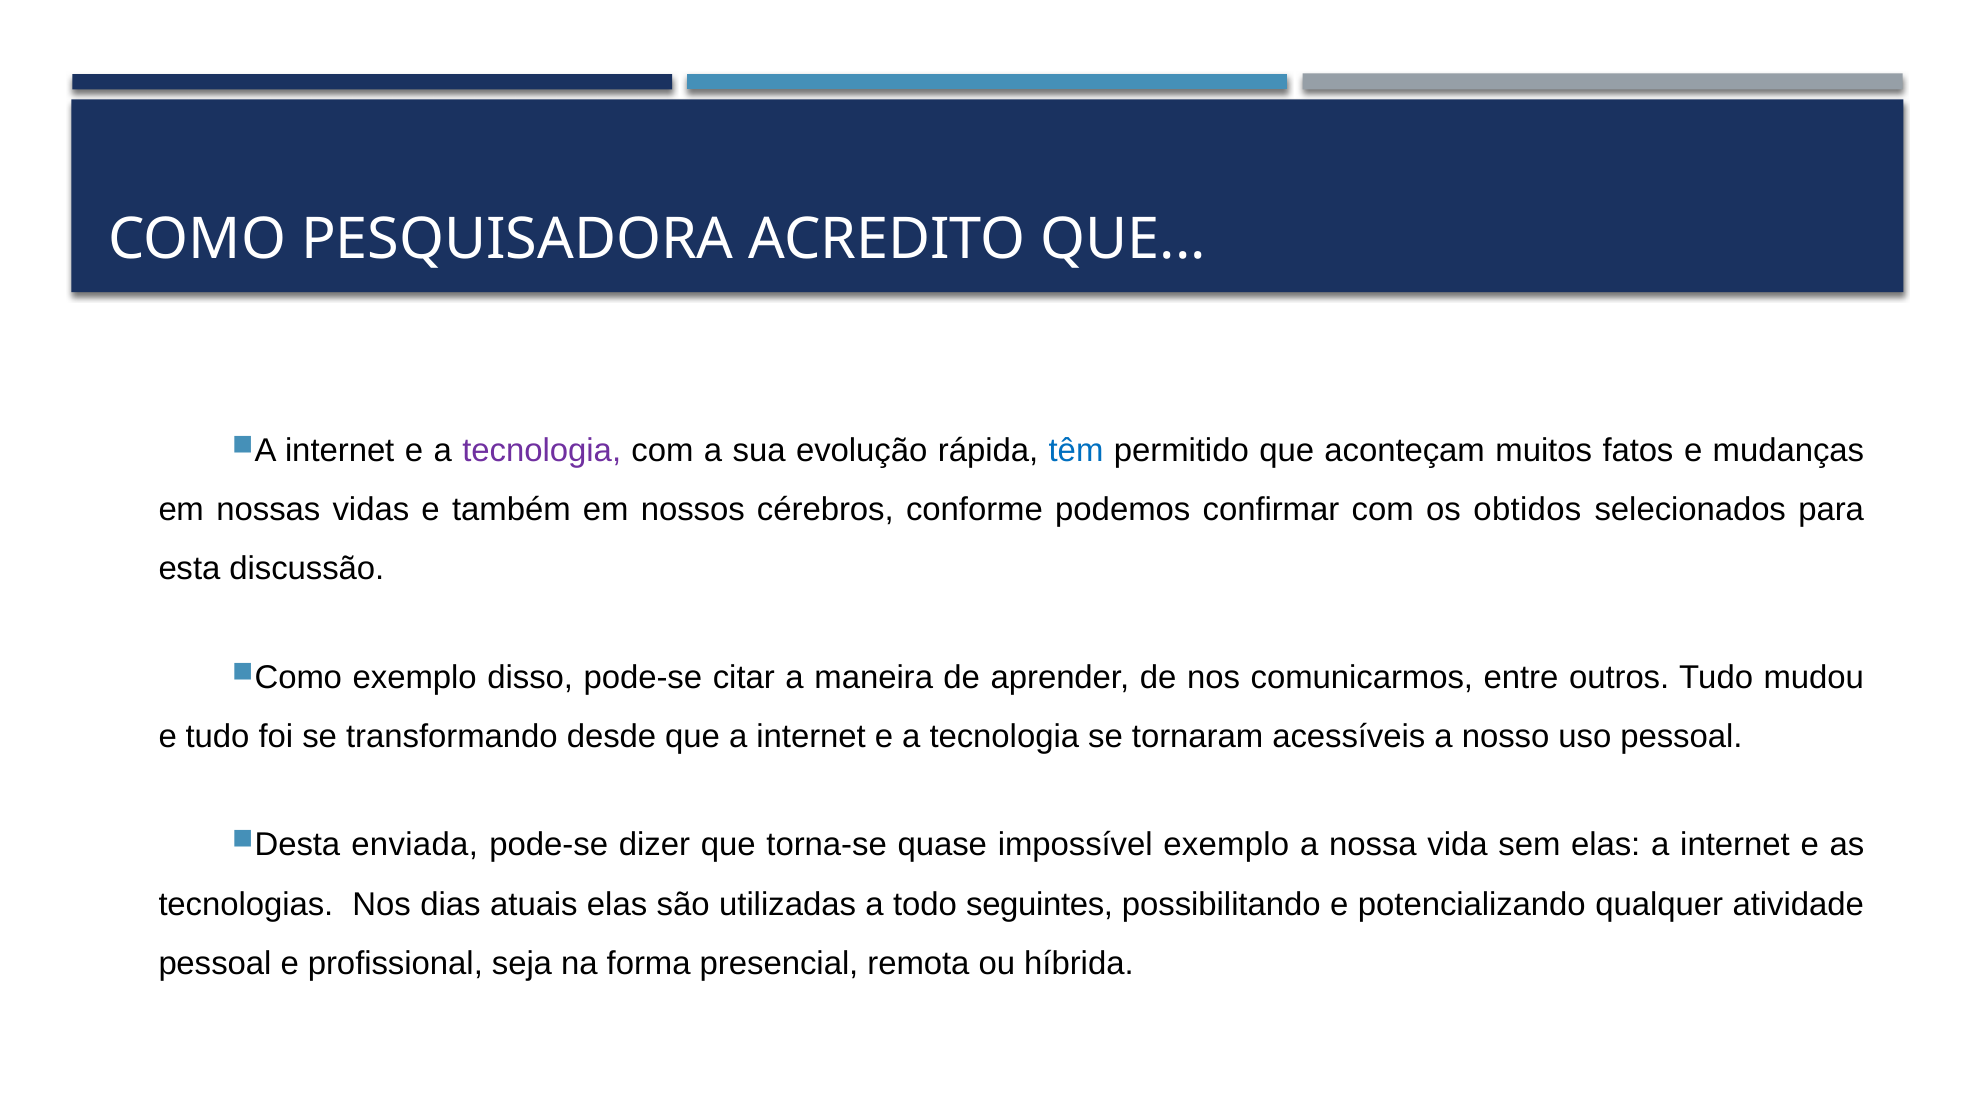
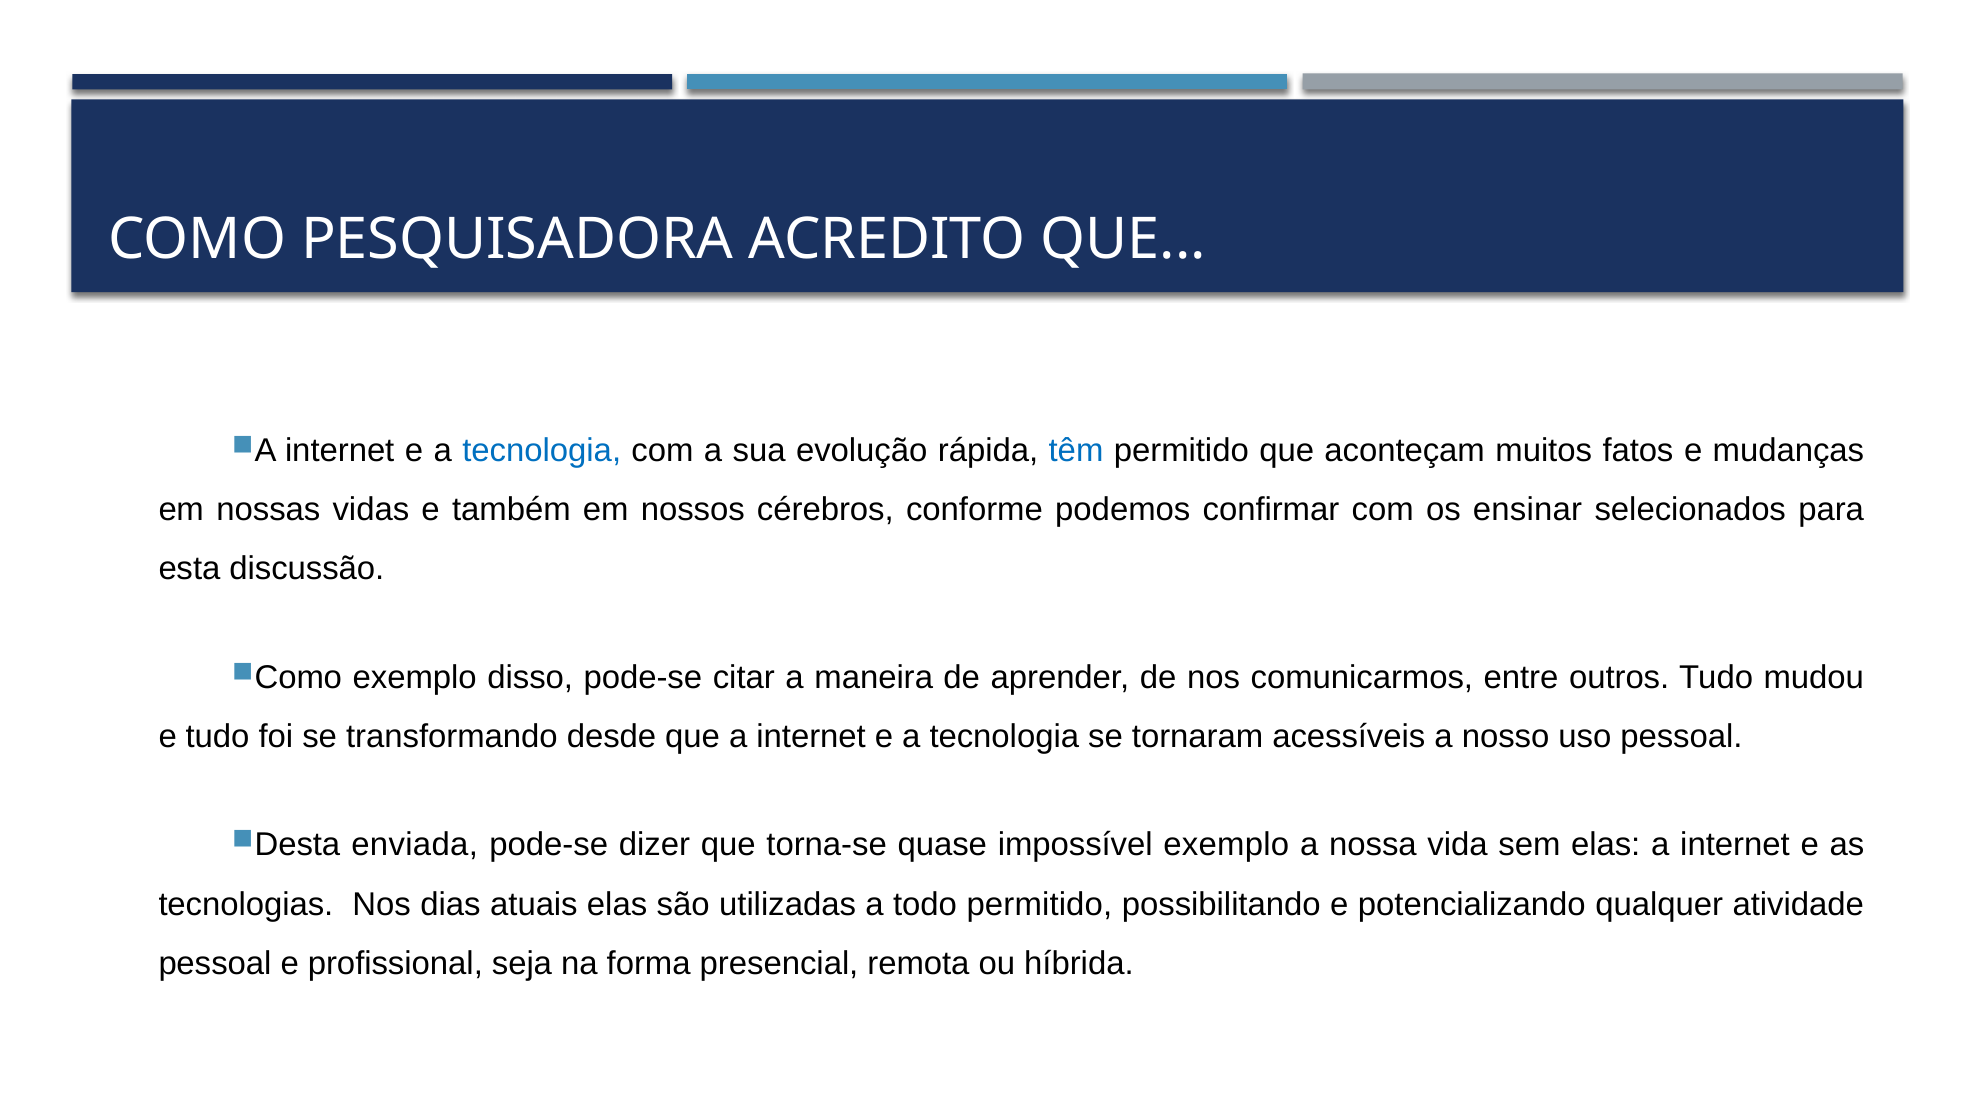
tecnologia at (542, 450) colour: purple -> blue
obtidos: obtidos -> ensinar
todo seguintes: seguintes -> permitido
